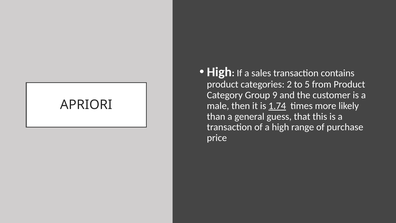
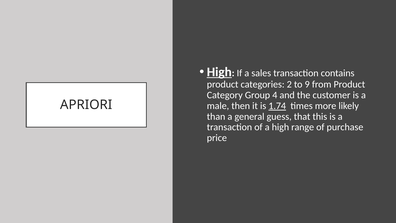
High at (219, 72) underline: none -> present
5: 5 -> 9
9: 9 -> 4
